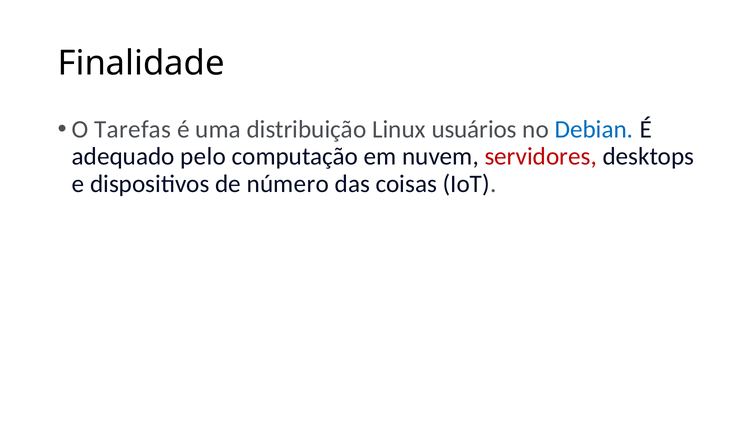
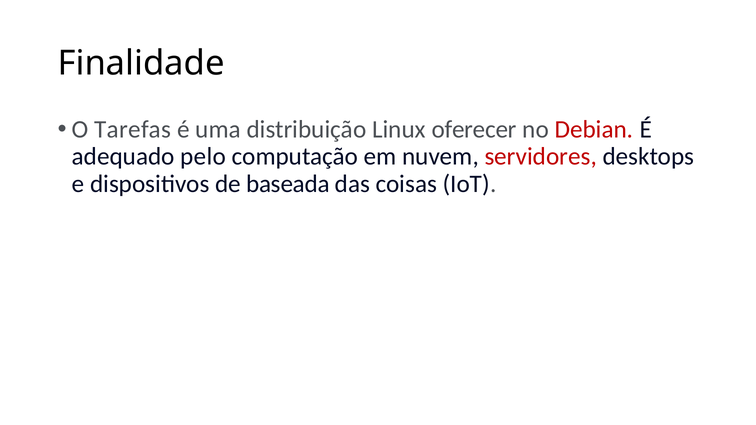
usuários: usuários -> oferecer
Debian colour: blue -> red
número: número -> baseada
